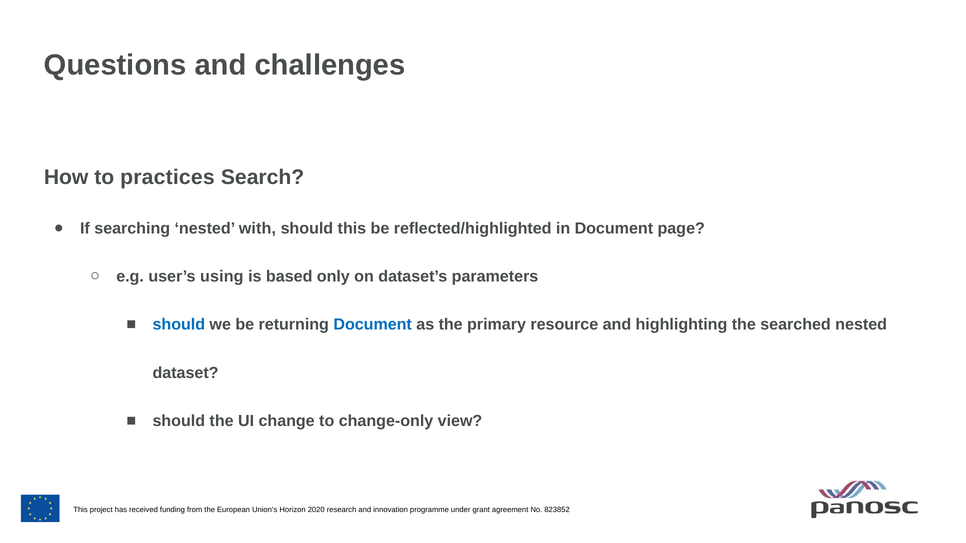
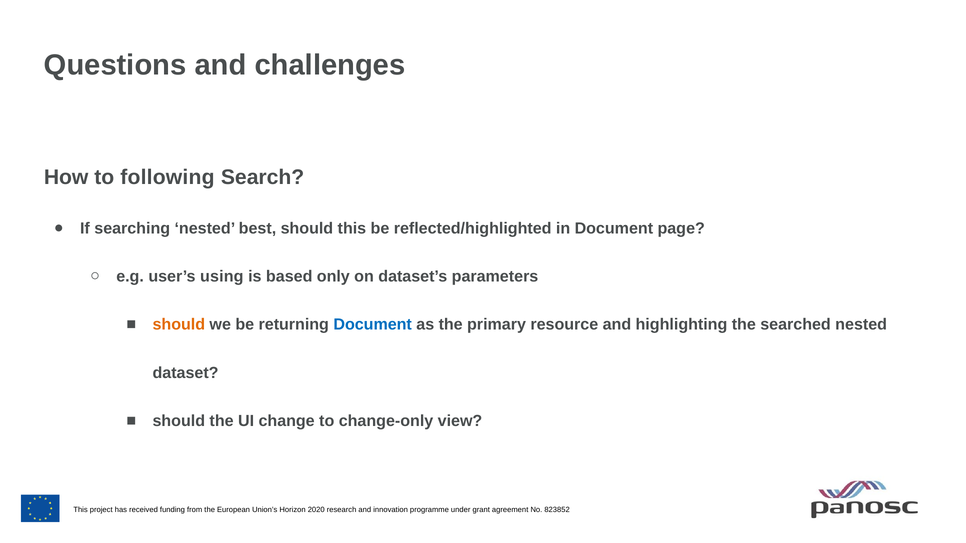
practices: practices -> following
with: with -> best
should at (179, 325) colour: blue -> orange
